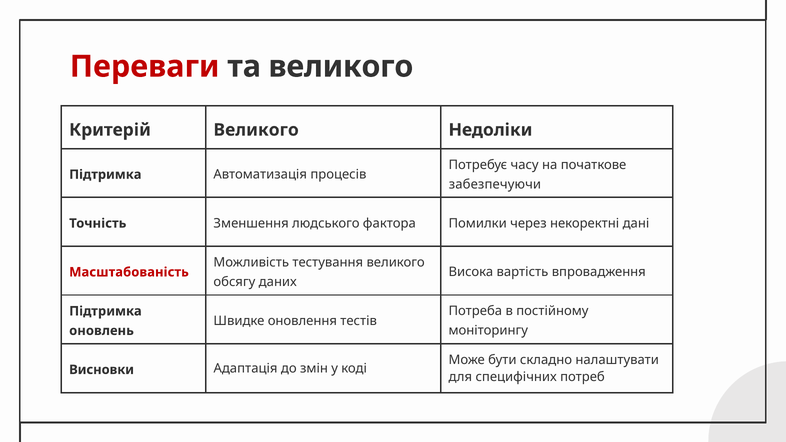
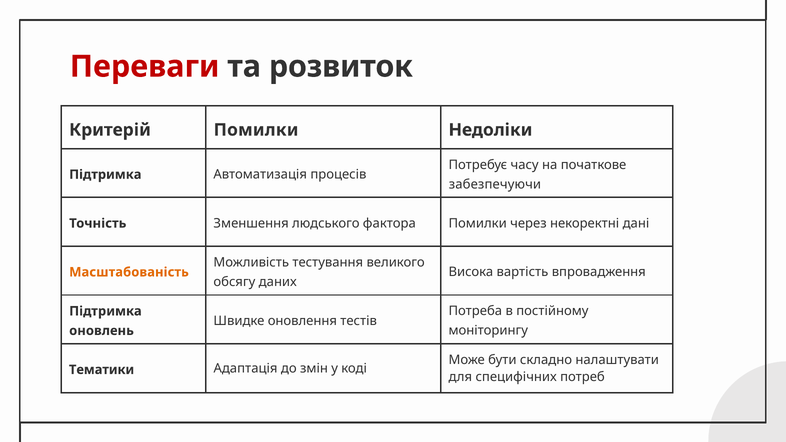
та великого: великого -> розвиток
Критерій Великого: Великого -> Помилки
Масштабованість colour: red -> orange
Висновки: Висновки -> Тематики
